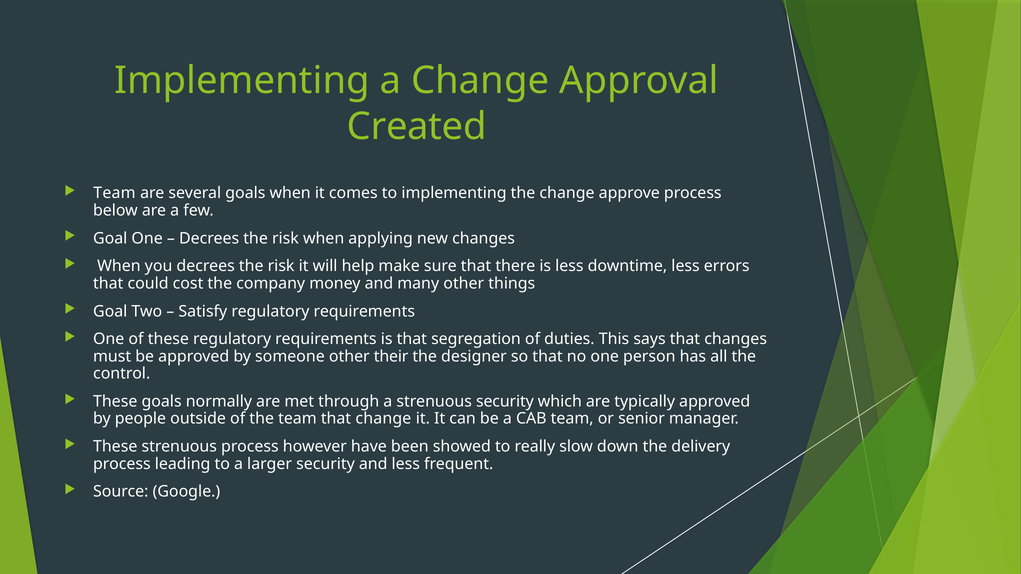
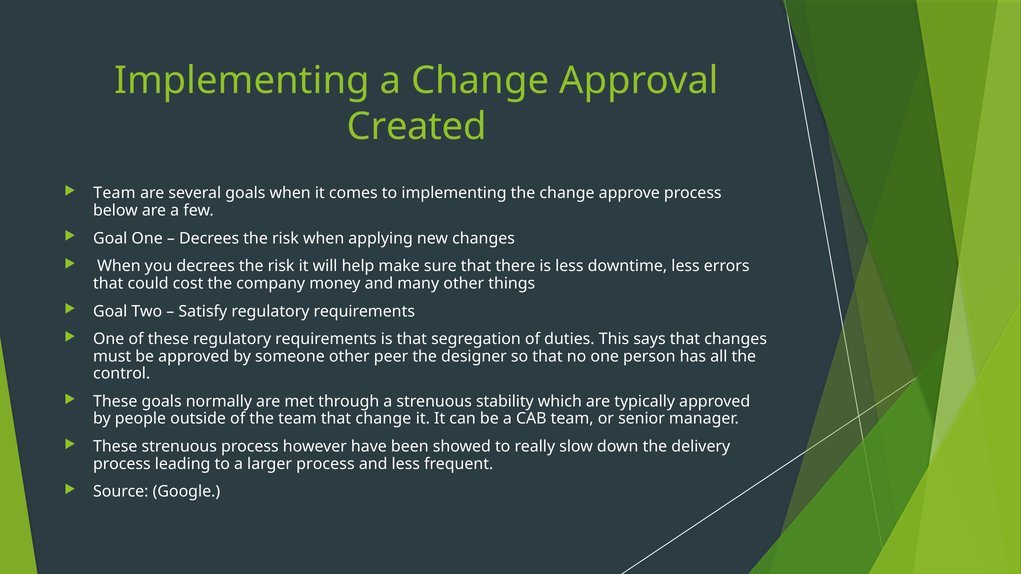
their: their -> peer
strenuous security: security -> stability
larger security: security -> process
